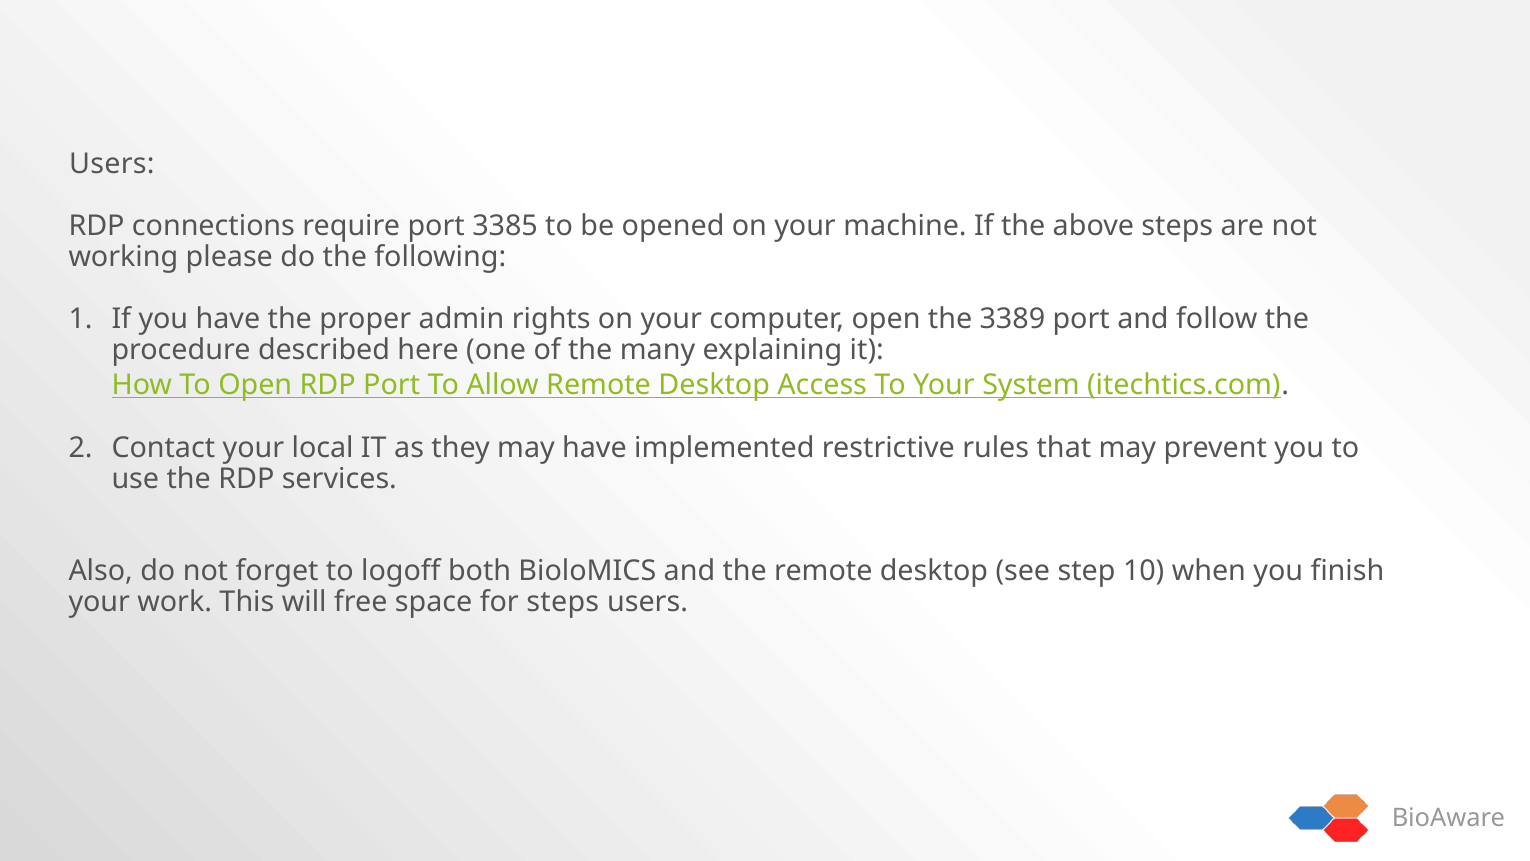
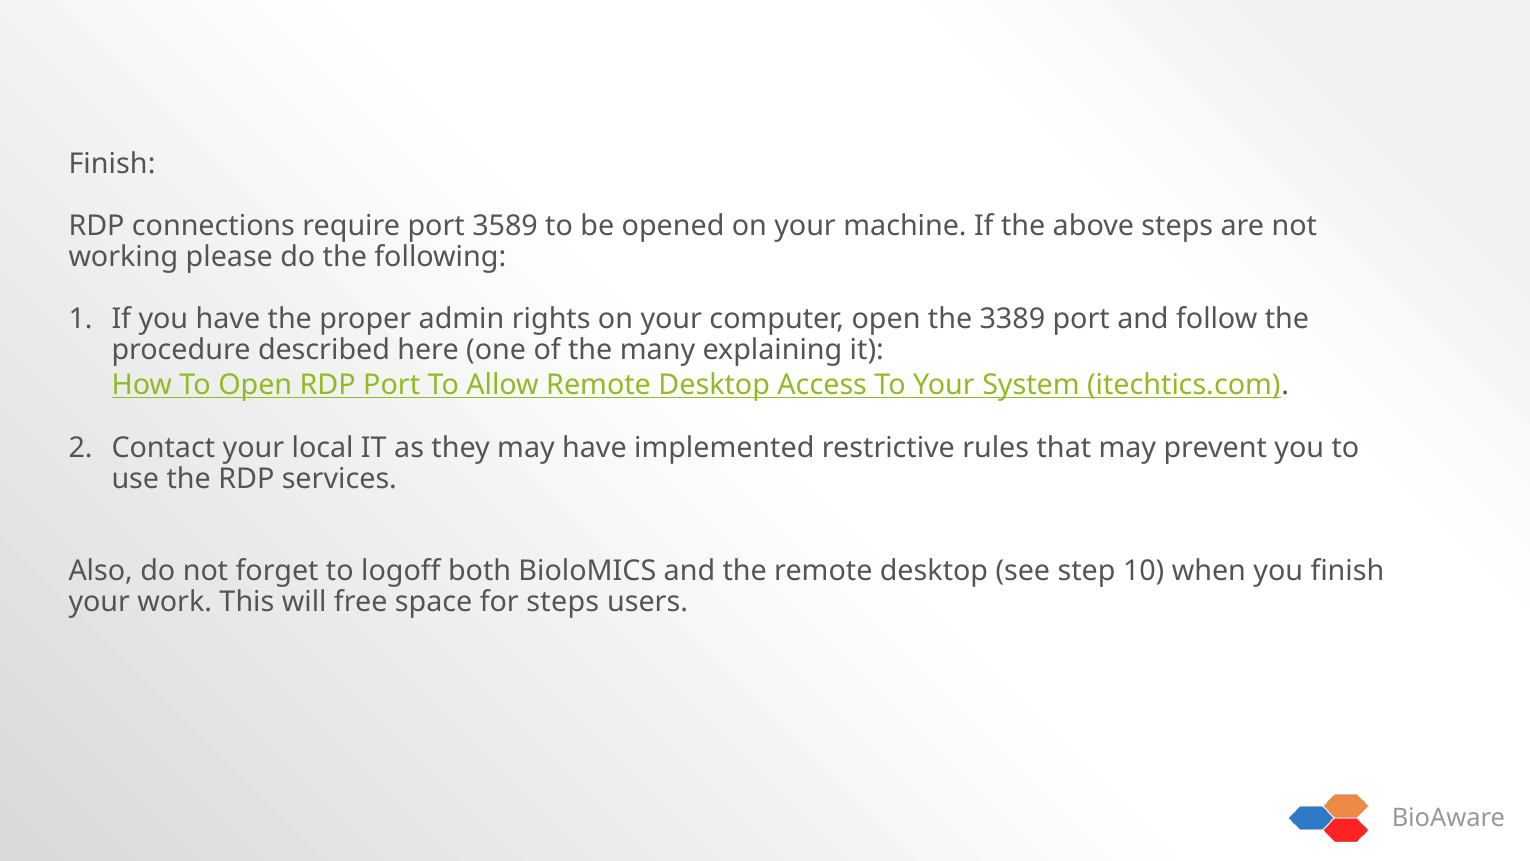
Users at (112, 164): Users -> Finish
3385: 3385 -> 3589
